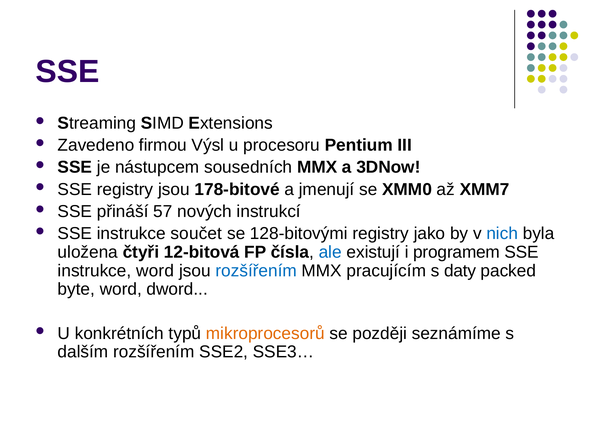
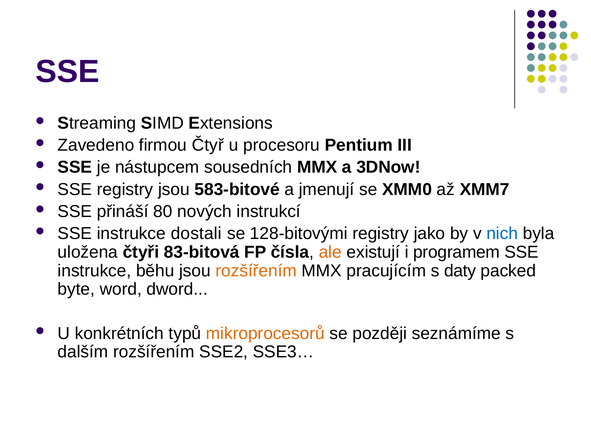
Výsl: Výsl -> Čtyř
178-bitové: 178-bitové -> 583-bitové
57: 57 -> 80
součet: součet -> dostali
12-bitová: 12-bitová -> 83-bitová
ale colour: blue -> orange
instrukce word: word -> běhu
rozšířením at (256, 271) colour: blue -> orange
